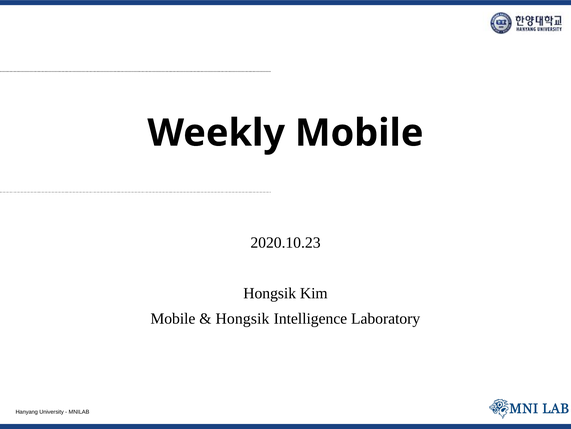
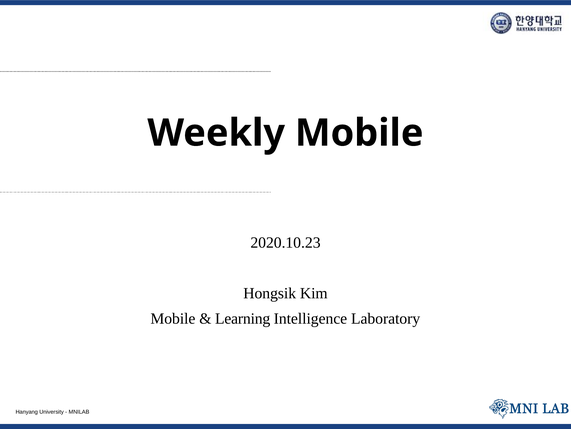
Hongsik at (242, 318): Hongsik -> Learning
